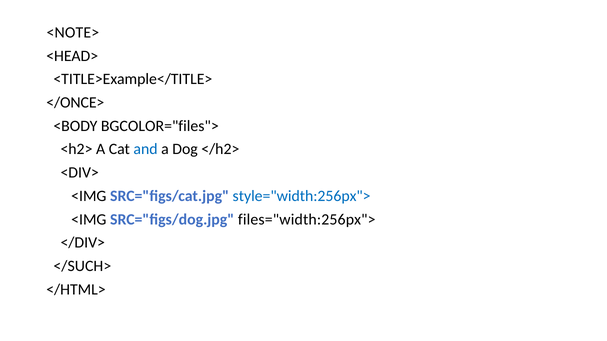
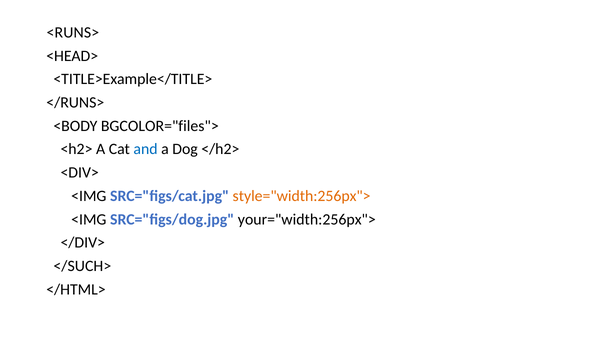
<NOTE>: <NOTE> -> <RUNS>
</ONCE>: </ONCE> -> </RUNS>
style="width:256px"> colour: blue -> orange
files="width:256px">: files="width:256px"> -> your="width:256px">
